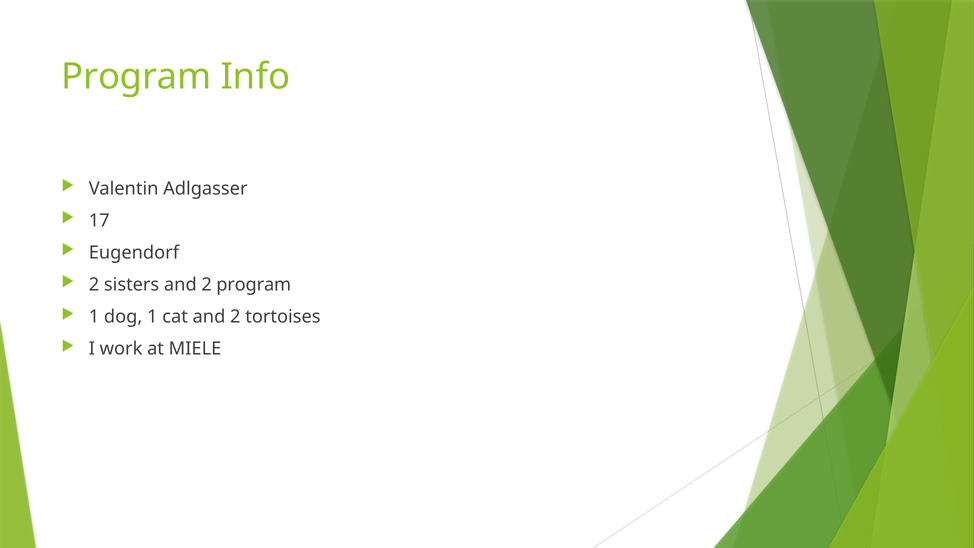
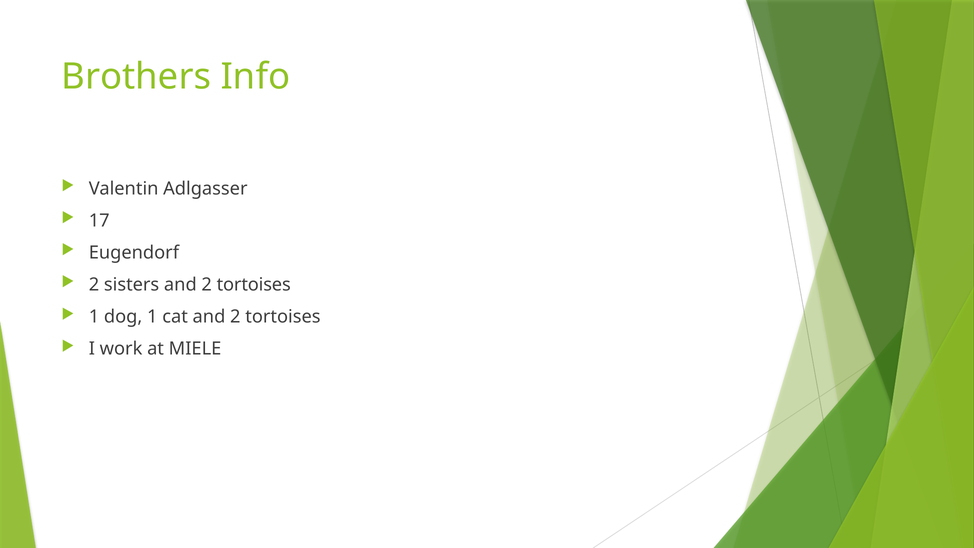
Program at (136, 77): Program -> Brothers
sisters and 2 program: program -> tortoises
